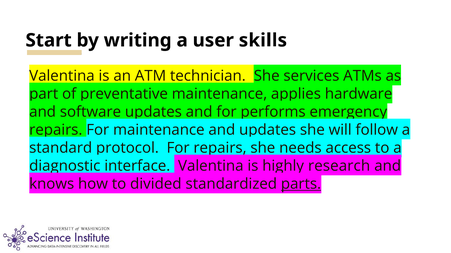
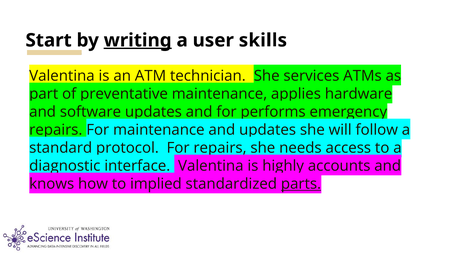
writing underline: none -> present
research: research -> accounts
divided: divided -> implied
